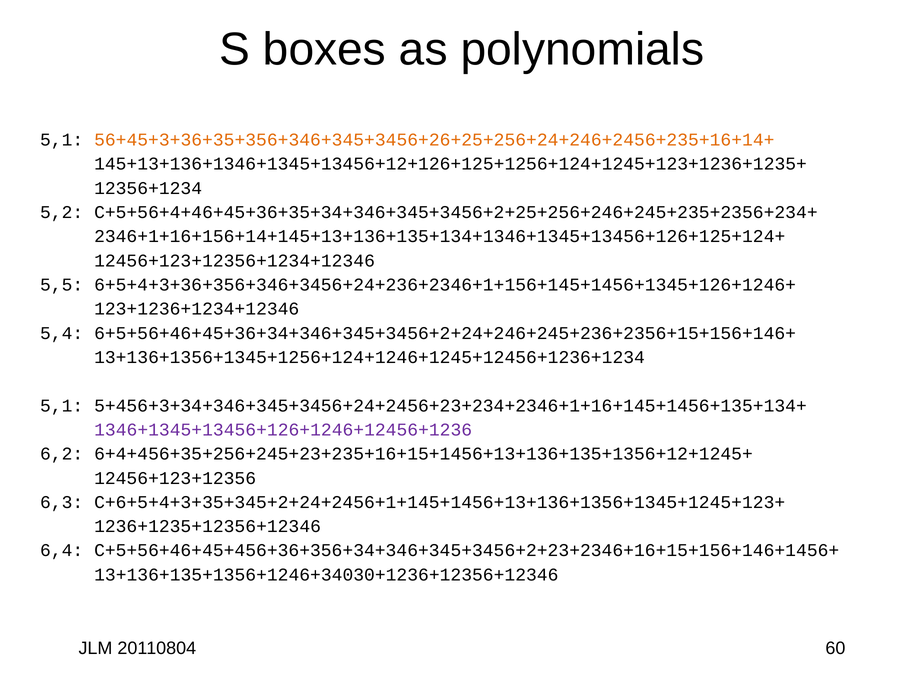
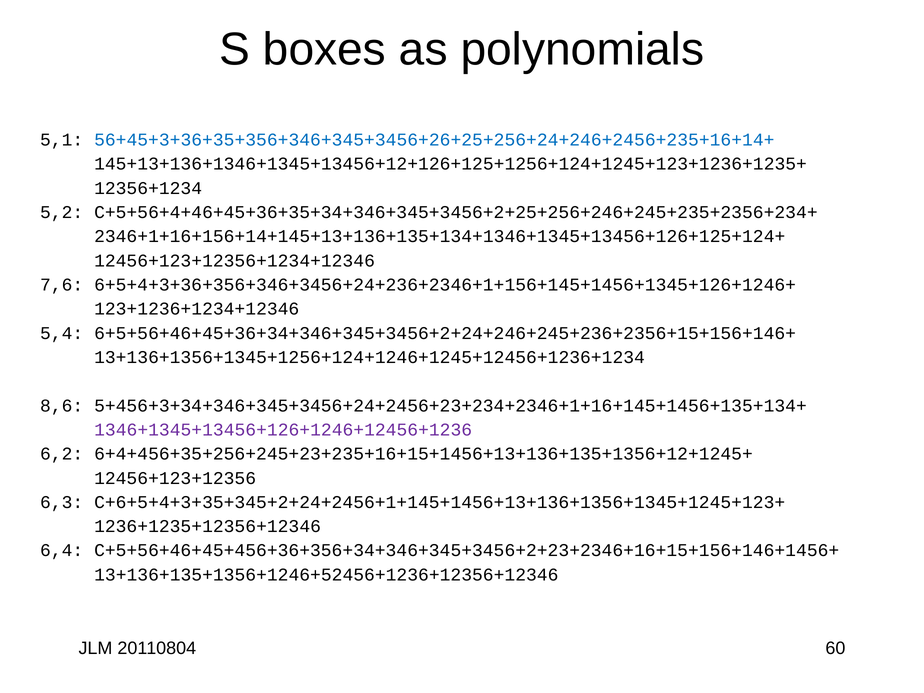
56+45+3+36+35+356+346+345+3456+26+25+256+24+246+2456+235+16+14+ colour: orange -> blue
5,5: 5,5 -> 7,6
5,1 at (62, 406): 5,1 -> 8,6
13+136+135+1356+1246+34030+1236+12356+12346: 13+136+135+1356+1246+34030+1236+12356+12346 -> 13+136+135+1356+1246+52456+1236+12356+12346
